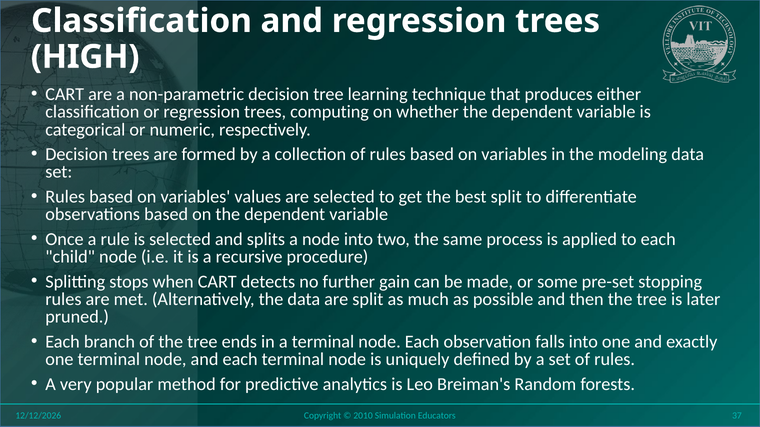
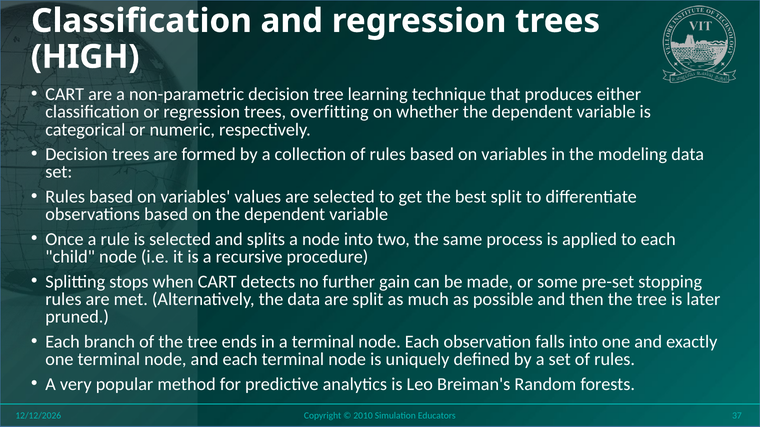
computing: computing -> overfitting
